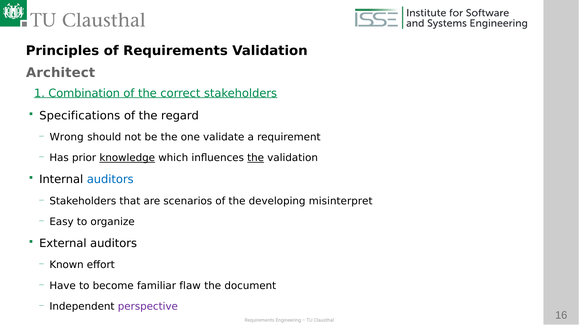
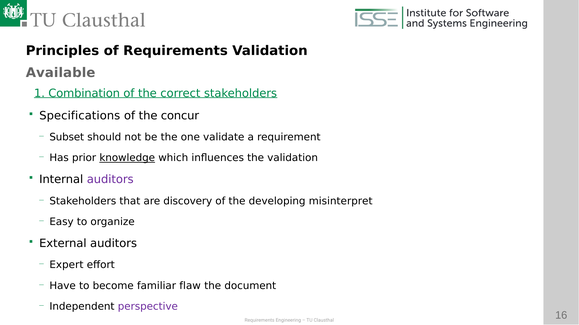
Architect: Architect -> Available
regard: regard -> concur
Wrong: Wrong -> Subset
the at (256, 158) underline: present -> none
auditors at (110, 180) colour: blue -> purple
scenarios: scenarios -> discovery
Known: Known -> Expert
